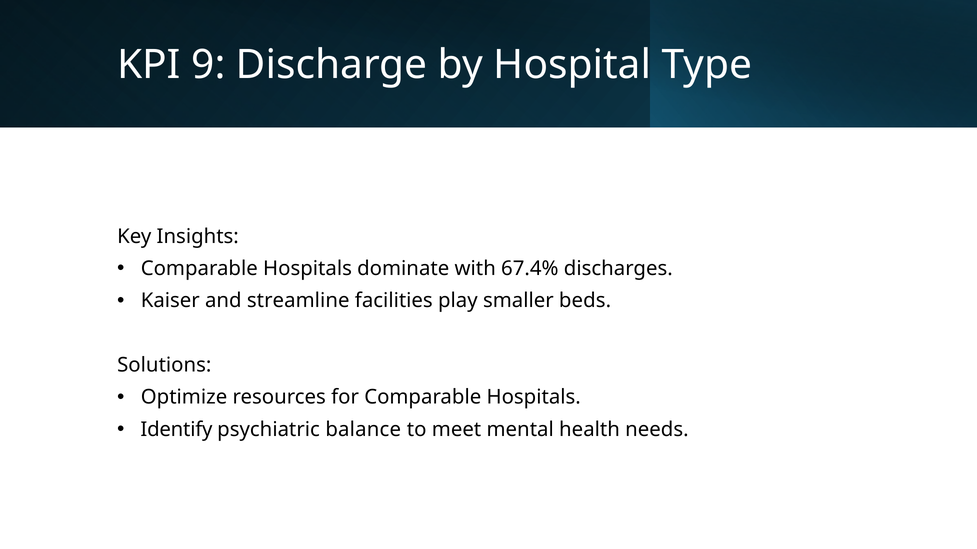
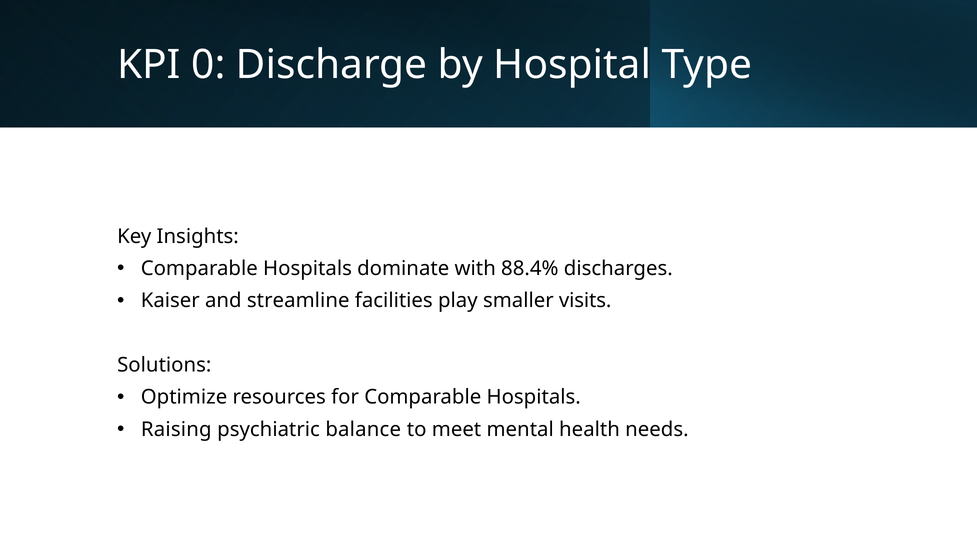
9: 9 -> 0
67.4%: 67.4% -> 88.4%
beds: beds -> visits
Identify: Identify -> Raising
